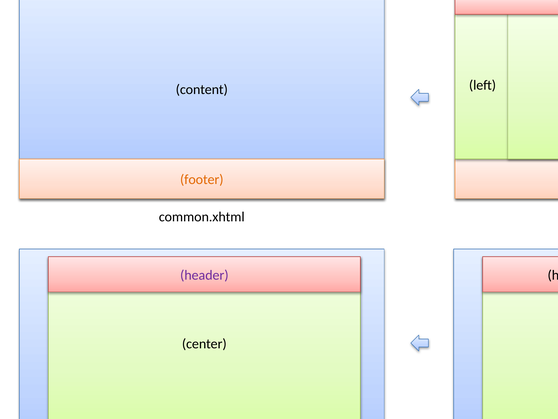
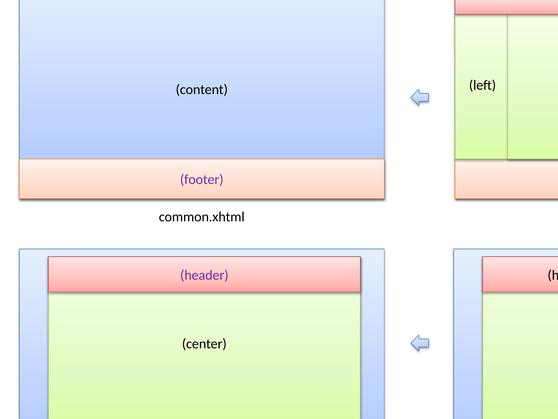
footer at (202, 179) colour: orange -> purple
